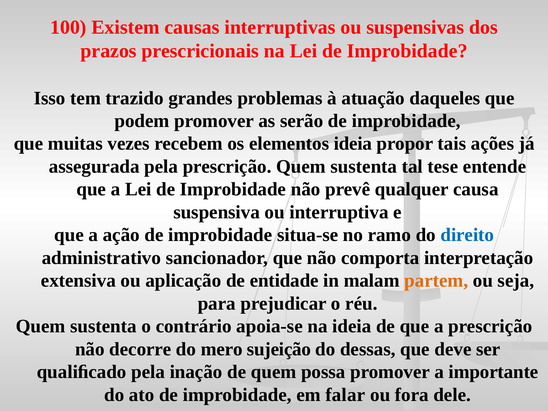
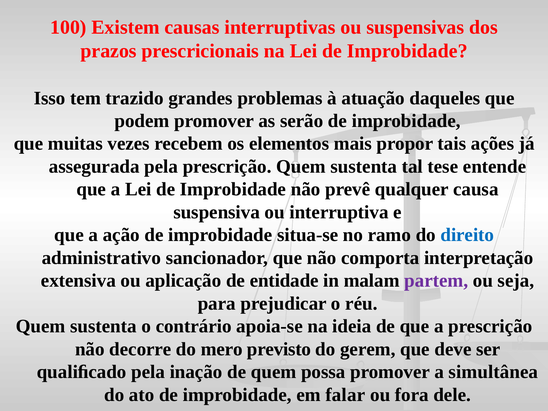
elementos ideia: ideia -> mais
partem colour: orange -> purple
sujeição: sujeição -> previsto
dessas: dessas -> gerem
importante: importante -> simultânea
